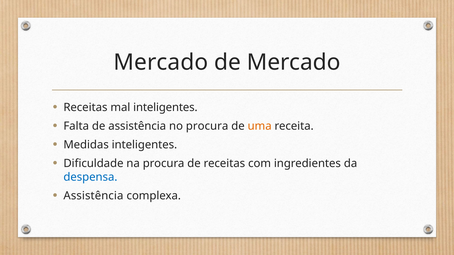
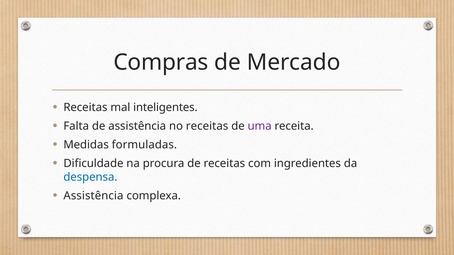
Mercado at (161, 62): Mercado -> Compras
no procura: procura -> receitas
uma colour: orange -> purple
Medidas inteligentes: inteligentes -> formuladas
